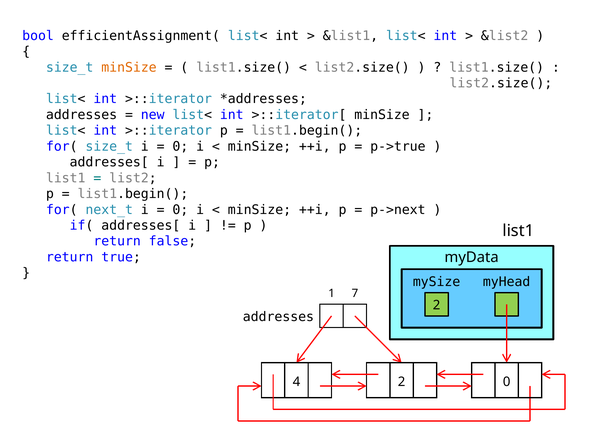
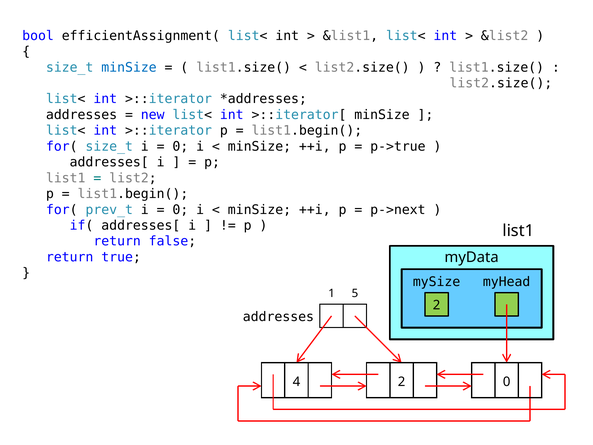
minSize at (129, 67) colour: orange -> blue
next_t: next_t -> prev_t
7: 7 -> 5
